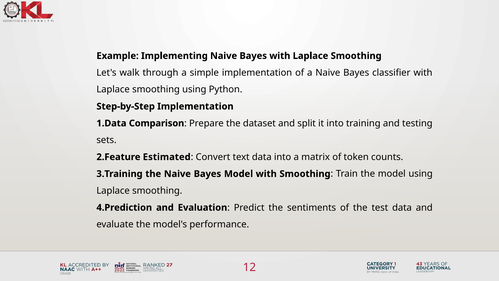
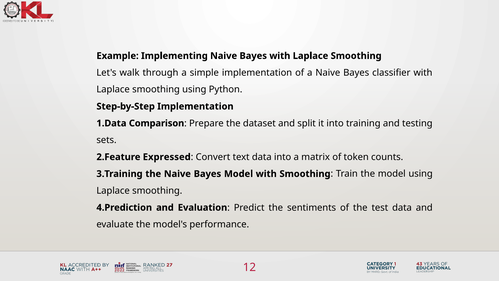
Estimated: Estimated -> Expressed
